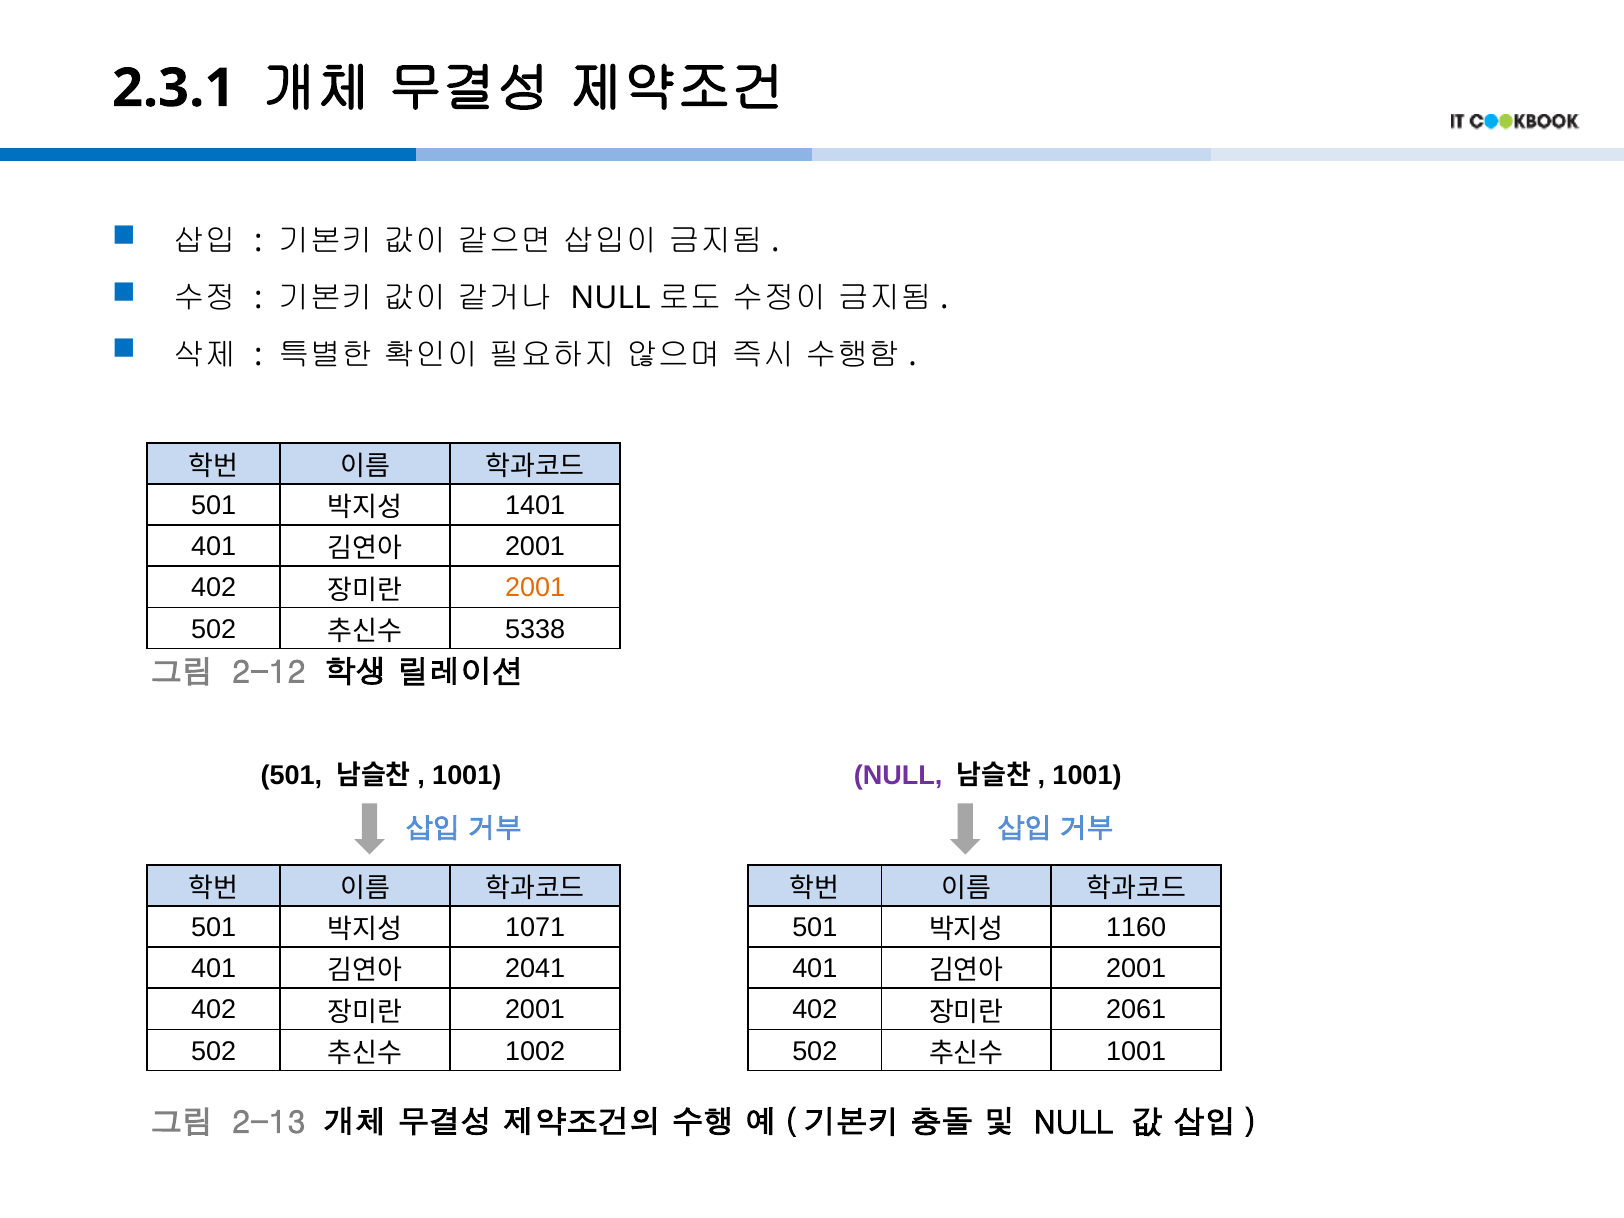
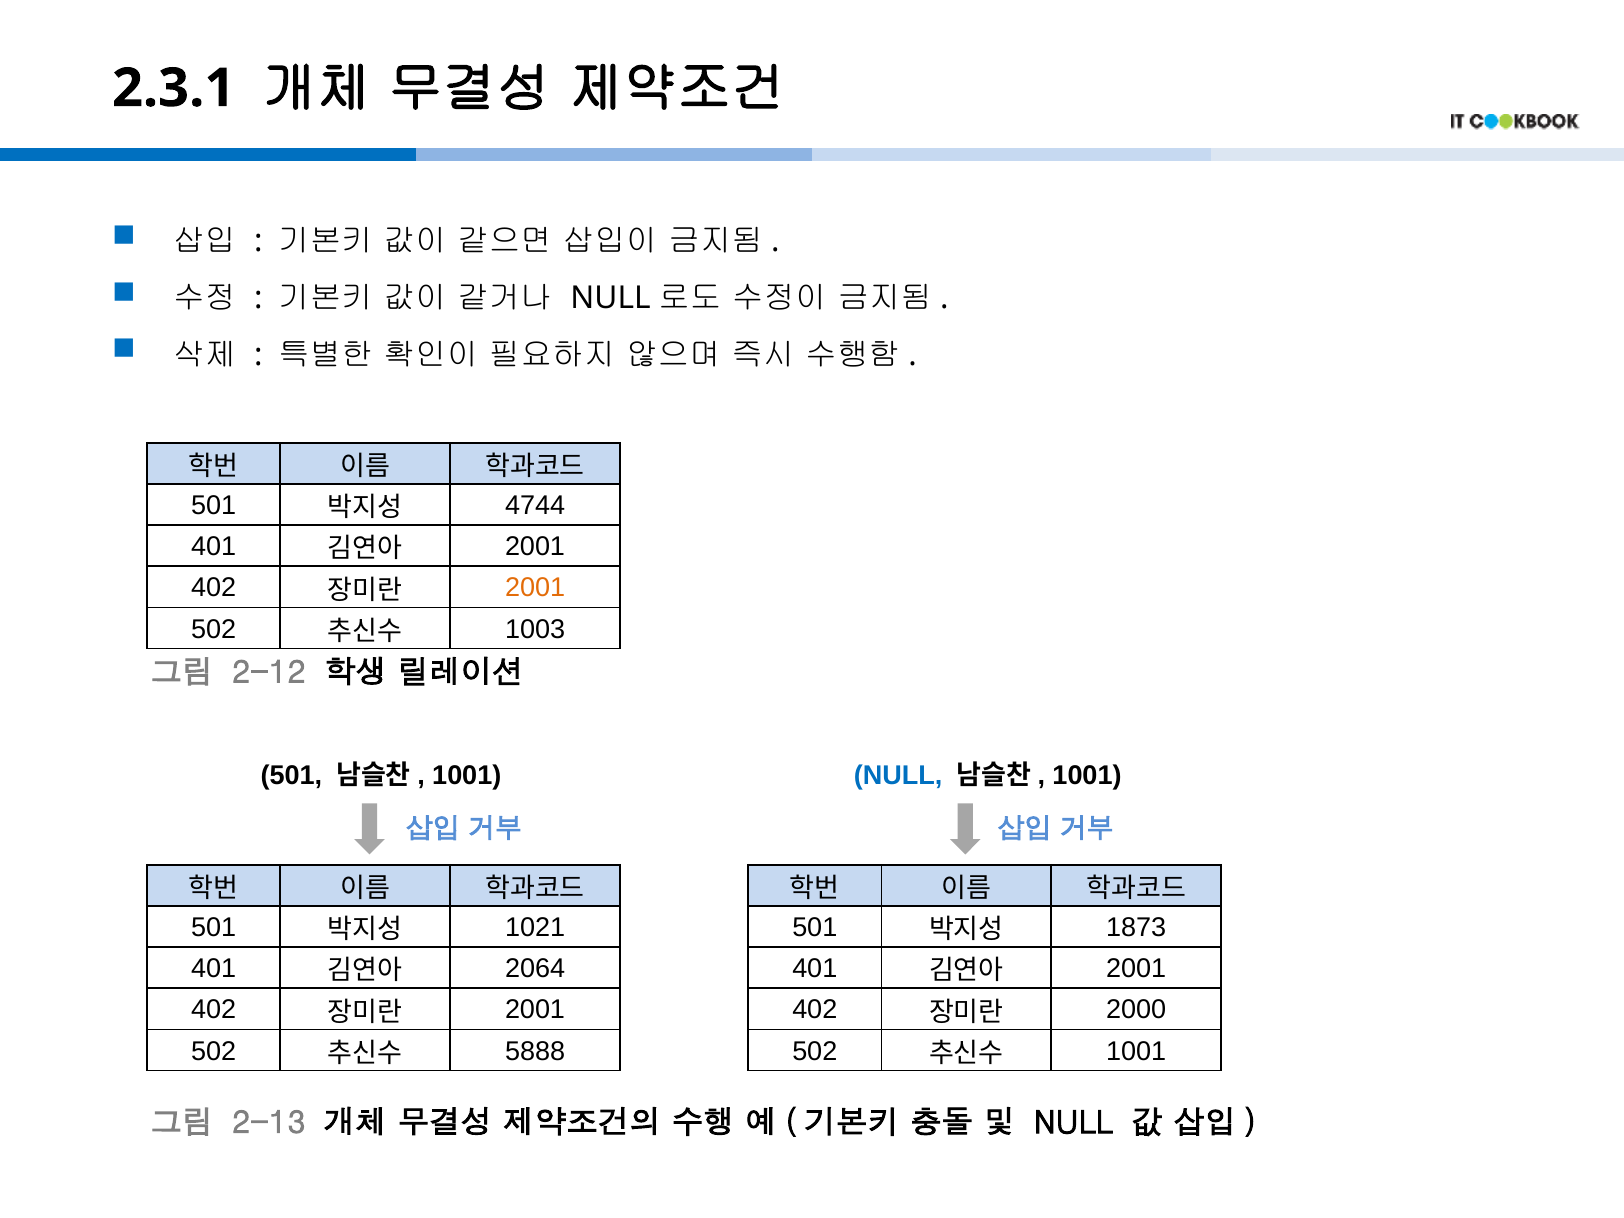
1401: 1401 -> 4744
5338: 5338 -> 1003
NULL at (898, 776) colour: purple -> blue
1071: 1071 -> 1021
1160: 1160 -> 1873
2041: 2041 -> 2064
2061: 2061 -> 2000
1002: 1002 -> 5888
